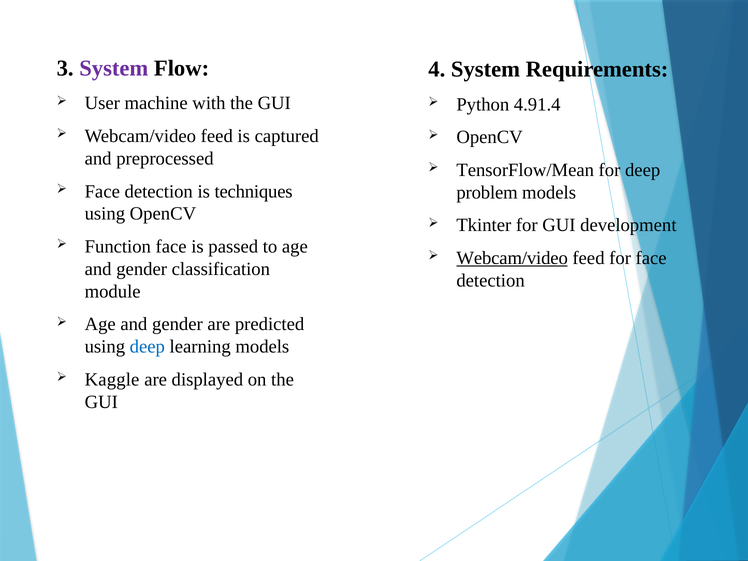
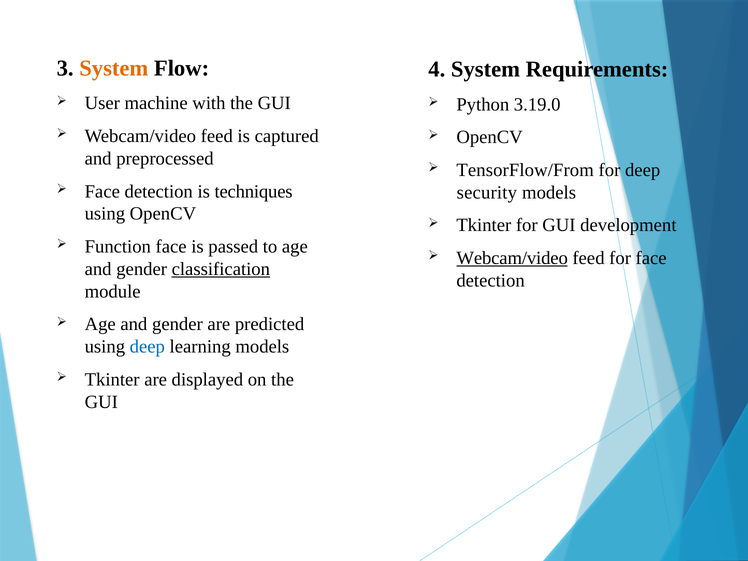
System at (114, 68) colour: purple -> orange
4.91.4: 4.91.4 -> 3.19.0
TensorFlow/Mean: TensorFlow/Mean -> TensorFlow/From
problem: problem -> security
classification underline: none -> present
Kaggle at (112, 380): Kaggle -> Tkinter
